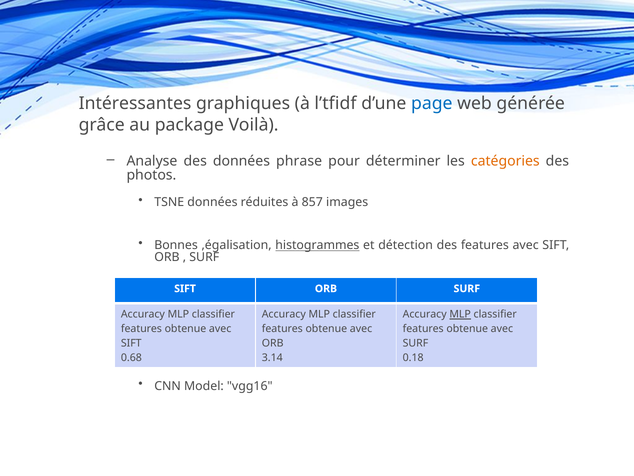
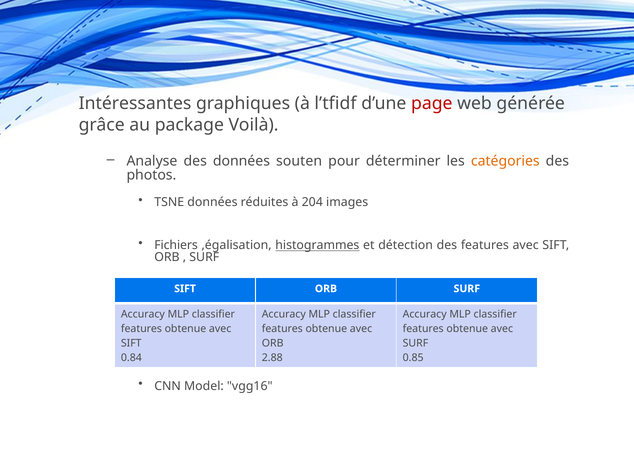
page colour: blue -> red
phrase: phrase -> souten
857: 857 -> 204
Bonnes: Bonnes -> Fichiers
MLP at (460, 314) underline: present -> none
0.68: 0.68 -> 0.84
3.14: 3.14 -> 2.88
0.18: 0.18 -> 0.85
